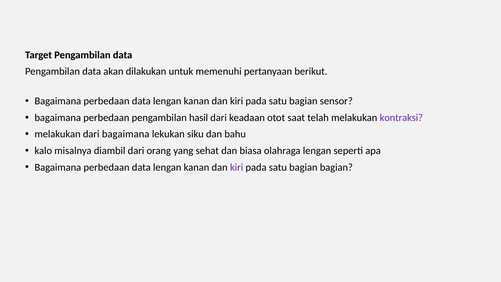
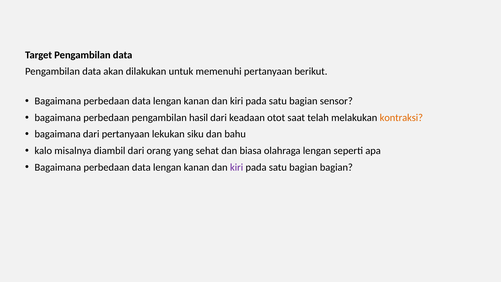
kontraksi colour: purple -> orange
melakukan at (58, 134): melakukan -> bagaimana
dari bagaimana: bagaimana -> pertanyaan
